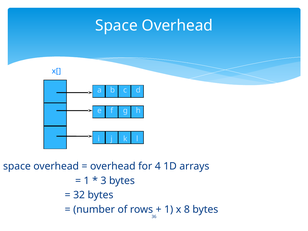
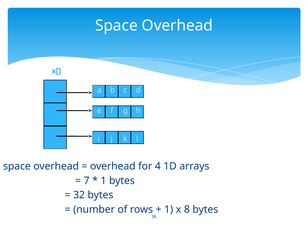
1 at (87, 181): 1 -> 7
3 at (103, 181): 3 -> 1
